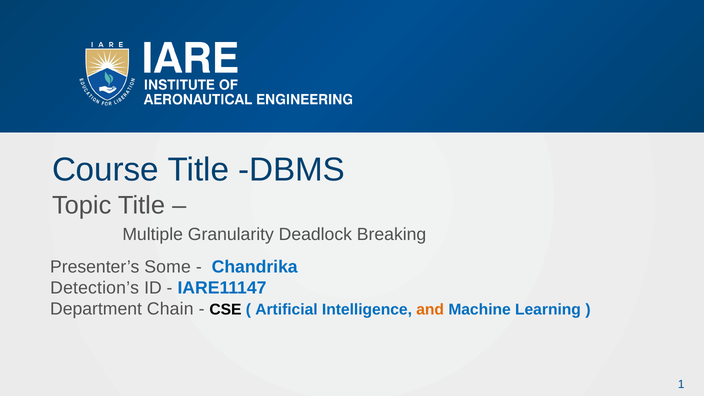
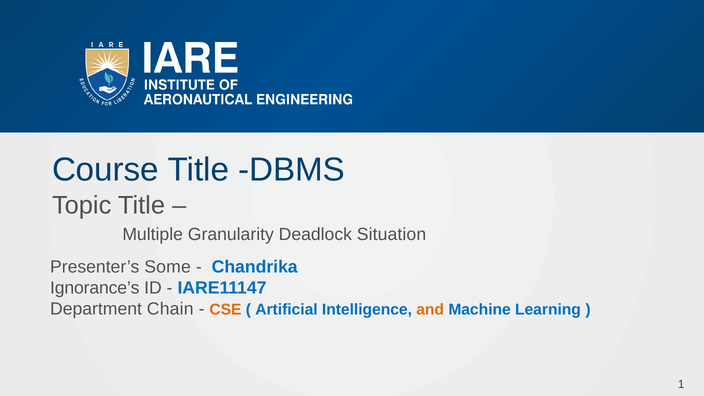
Breaking: Breaking -> Situation
Detection’s: Detection’s -> Ignorance’s
CSE colour: black -> orange
